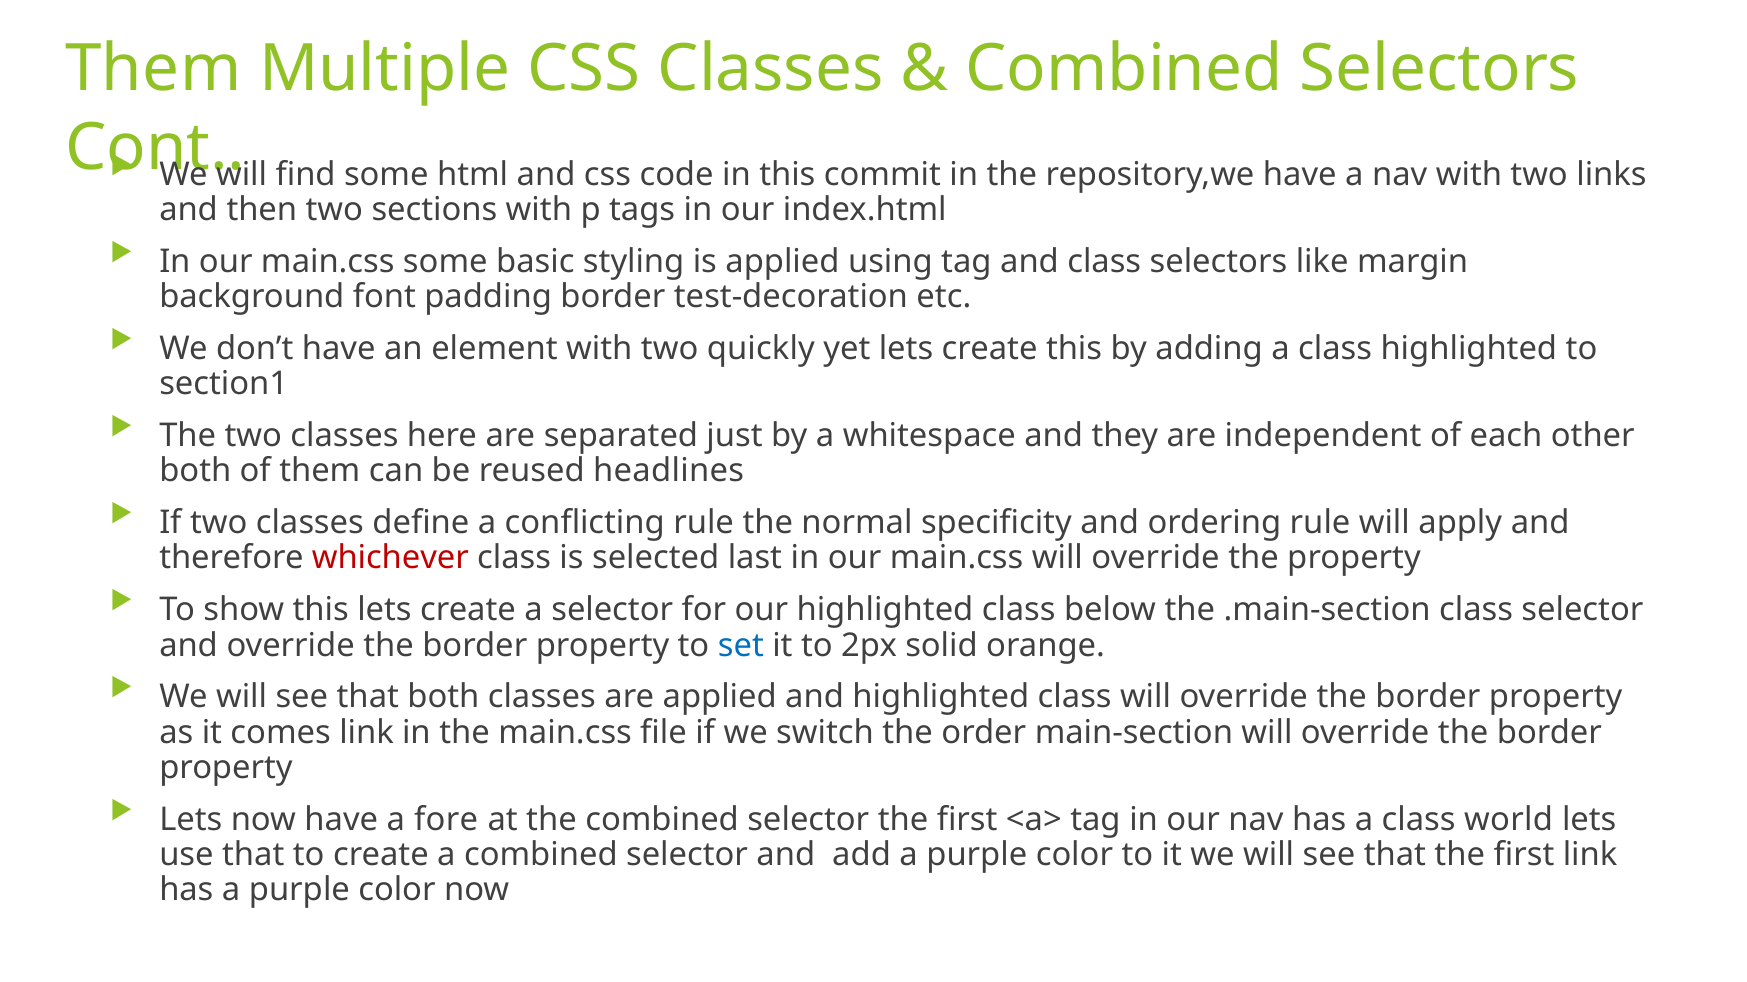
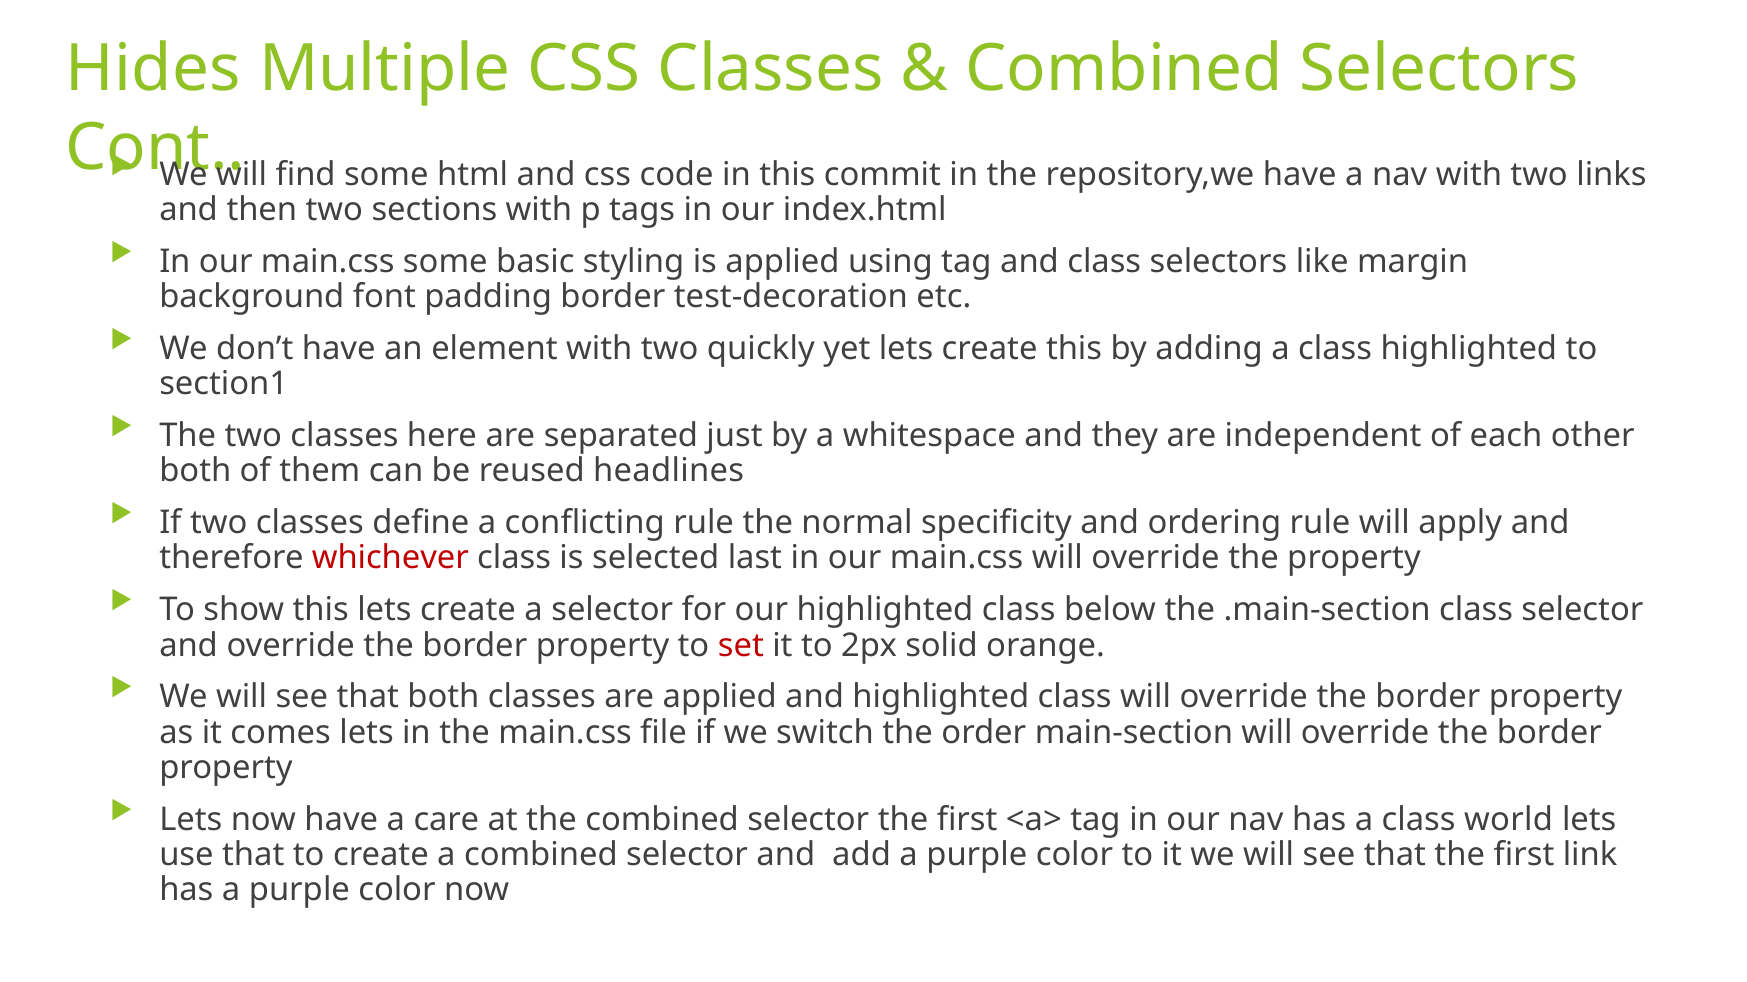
Them at (153, 69): Them -> Hides
set colour: blue -> red
comes link: link -> lets
fore: fore -> care
